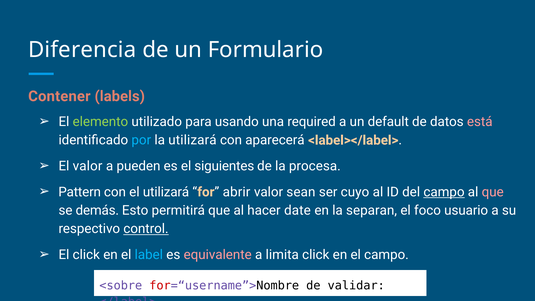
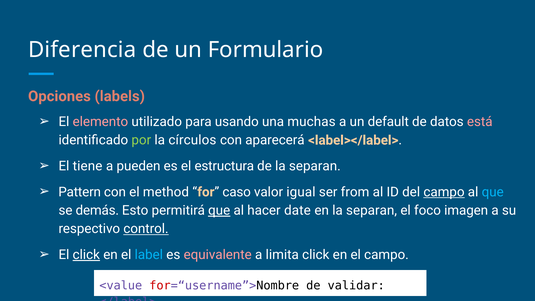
Contener: Contener -> Opciones
elemento colour: light green -> pink
required: required -> muchas
por colour: light blue -> light green
la utilizará: utilizará -> círculos
El valor: valor -> tiene
siguientes: siguientes -> estructura
de la procesa: procesa -> separan
el utilizará: utilizará -> method
abrir: abrir -> caso
sean: sean -> igual
cuyo: cuyo -> from
que at (493, 192) colour: pink -> light blue
que at (219, 210) underline: none -> present
usuario: usuario -> imagen
click at (86, 255) underline: none -> present
<sobre: <sobre -> <value
